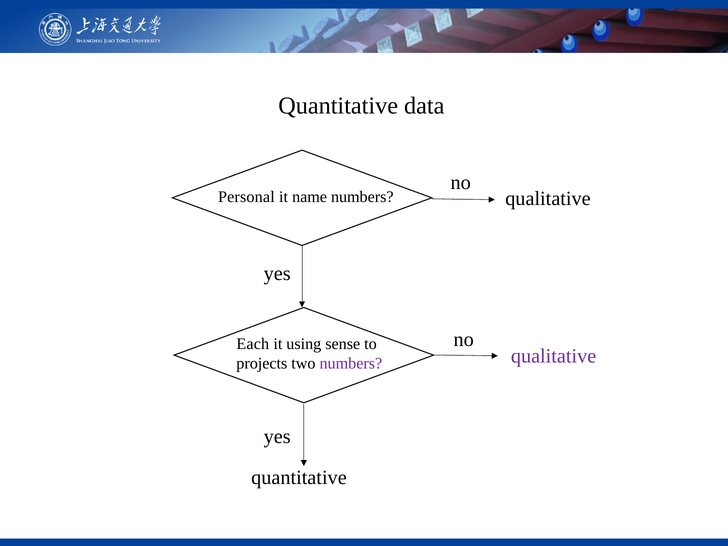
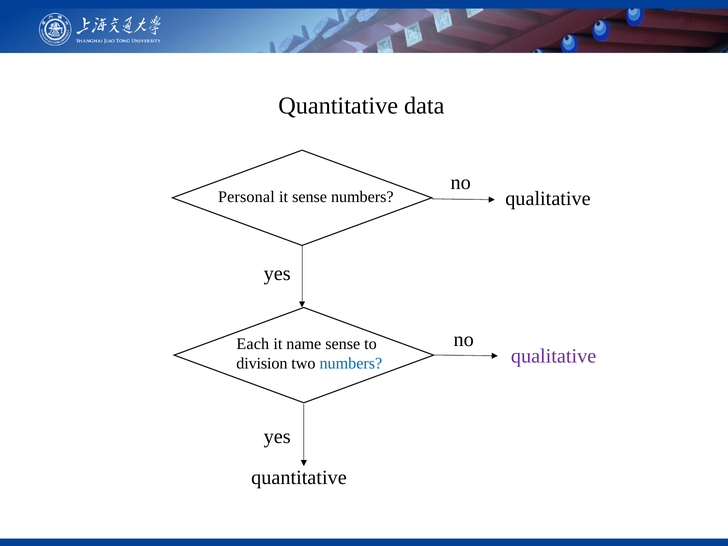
it name: name -> sense
using: using -> name
projects: projects -> division
numbers at (351, 363) colour: purple -> blue
